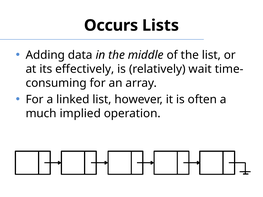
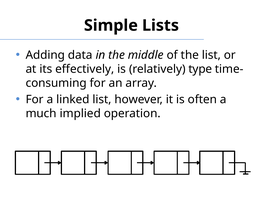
Occurs: Occurs -> Simple
wait: wait -> type
